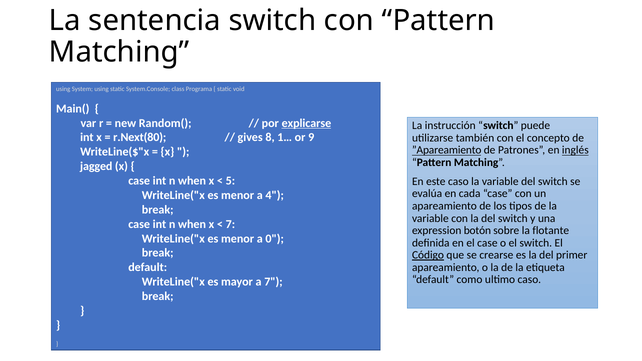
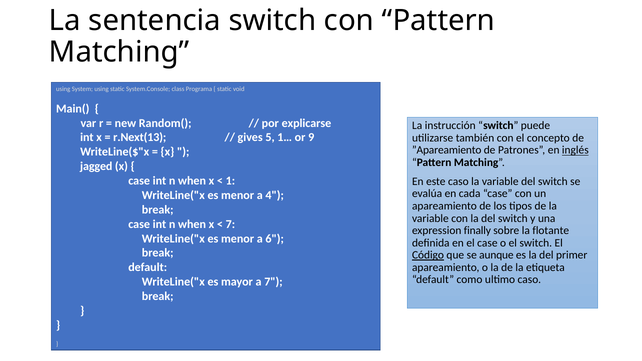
explicarse underline: present -> none
r.Next(80: r.Next(80 -> r.Next(13
8: 8 -> 5
”Apareamiento underline: present -> none
5: 5 -> 1
botón: botón -> finally
0: 0 -> 6
crearse: crearse -> aunque
